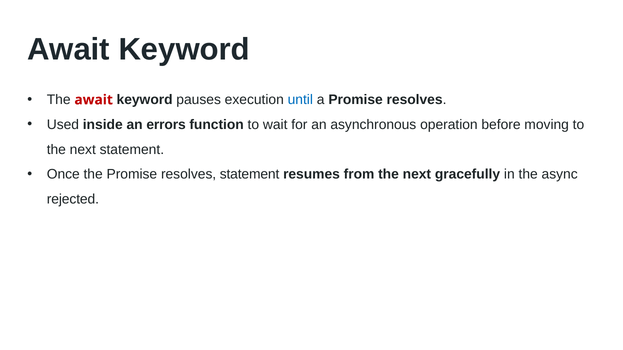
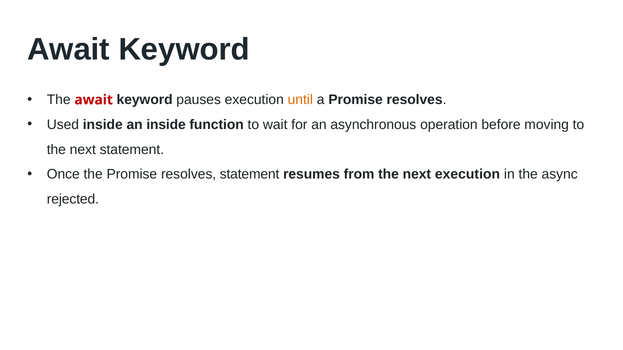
until colour: blue -> orange
an errors: errors -> inside
next gracefully: gracefully -> execution
